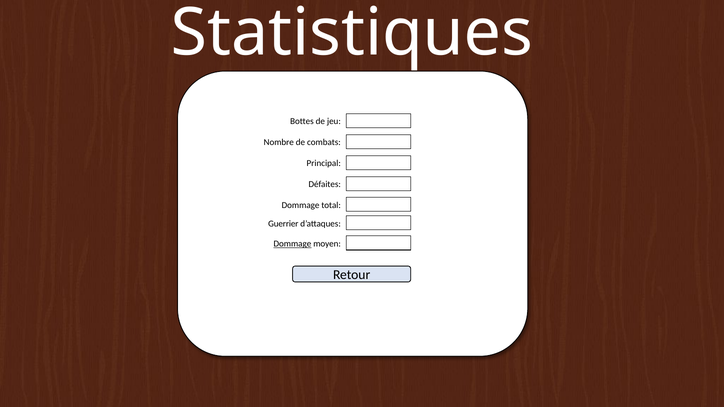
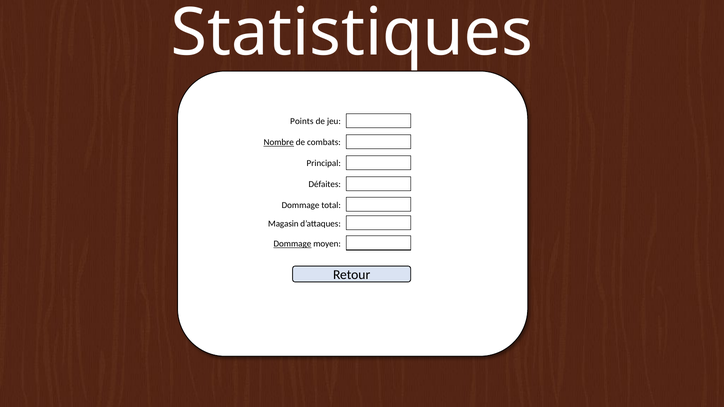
Bottes: Bottes -> Points
Nombre underline: none -> present
Guerrier: Guerrier -> Magasin
